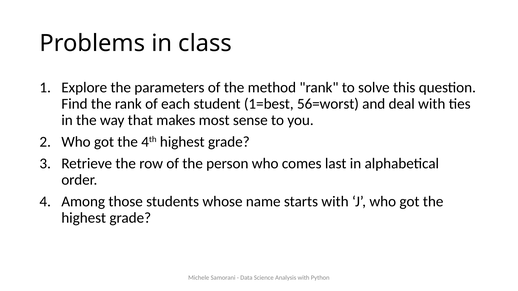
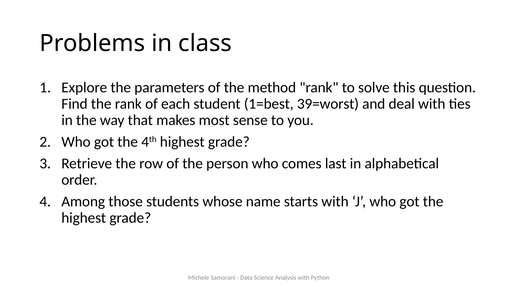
56=worst: 56=worst -> 39=worst
